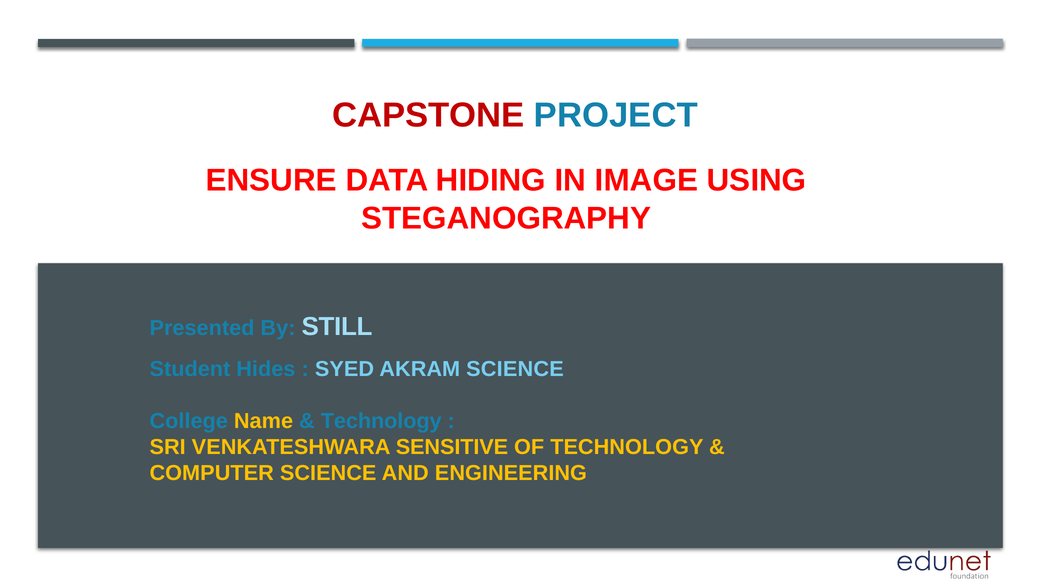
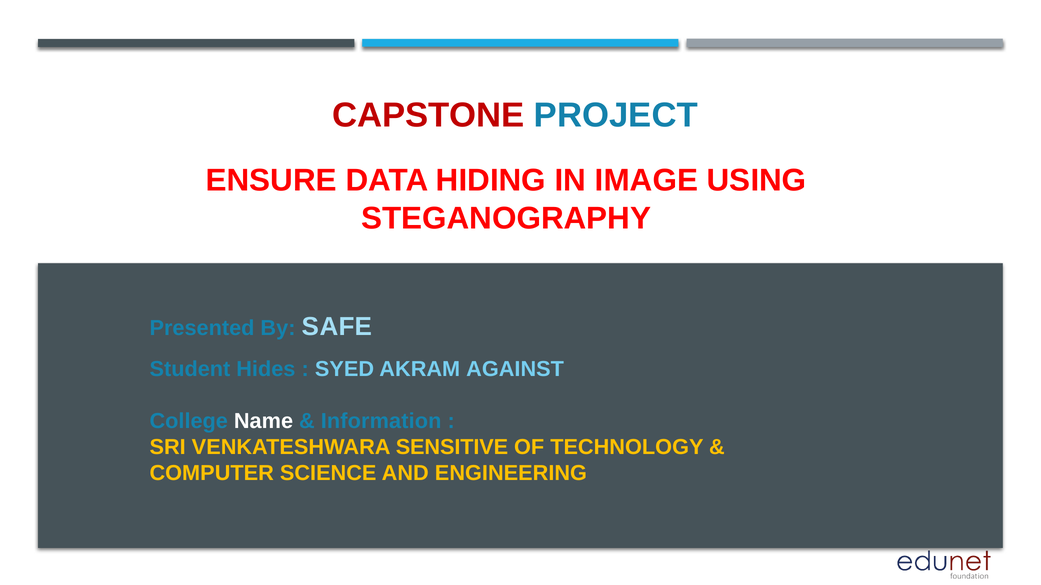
STILL: STILL -> SAFE
AKRAM SCIENCE: SCIENCE -> AGAINST
Name colour: yellow -> white
Technology at (381, 421): Technology -> Information
